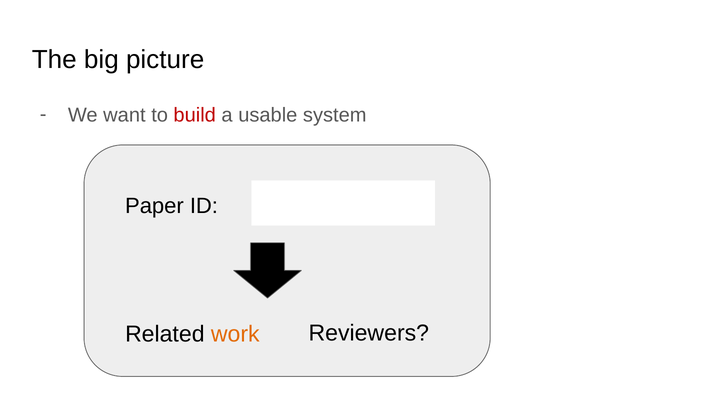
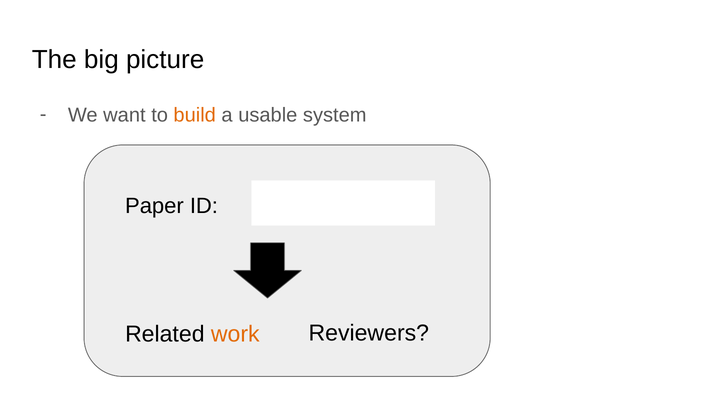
build colour: red -> orange
